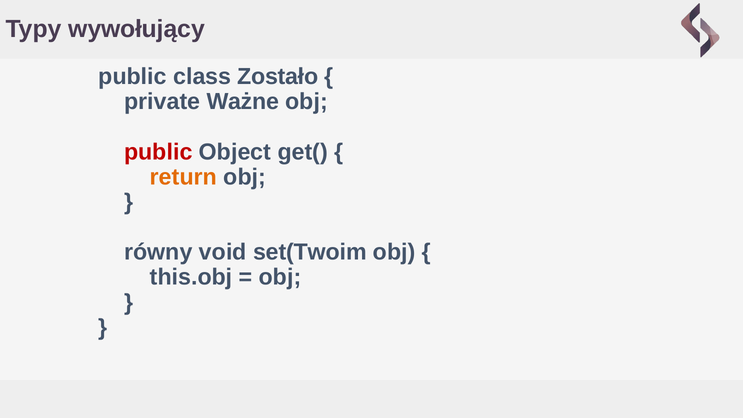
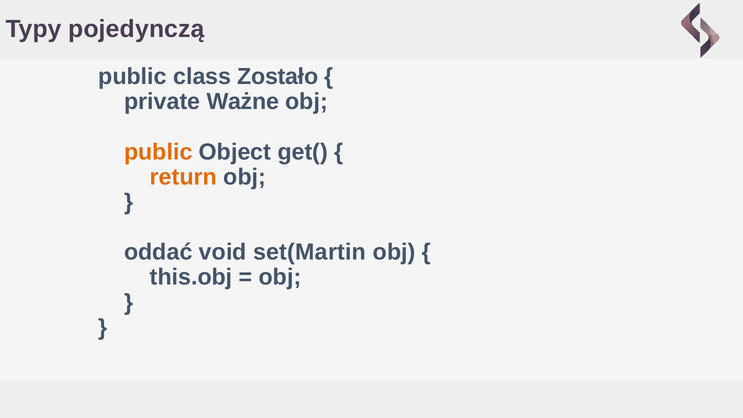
wywołujący: wywołujący -> pojedynczą
public at (158, 152) colour: red -> orange
równy: równy -> oddać
set(Twoim: set(Twoim -> set(Martin
